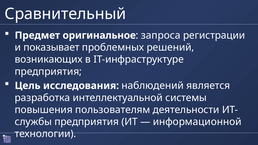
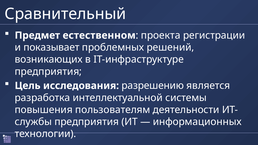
оригинальное: оригинальное -> естественном
запроса: запроса -> проекта
наблюдений: наблюдений -> разрешению
информационной: информационной -> информационных
